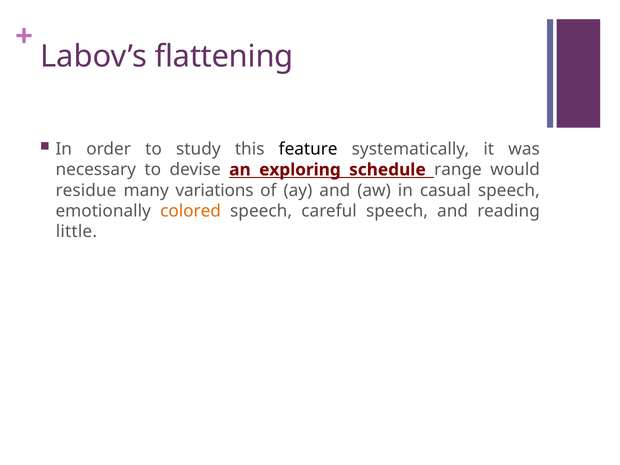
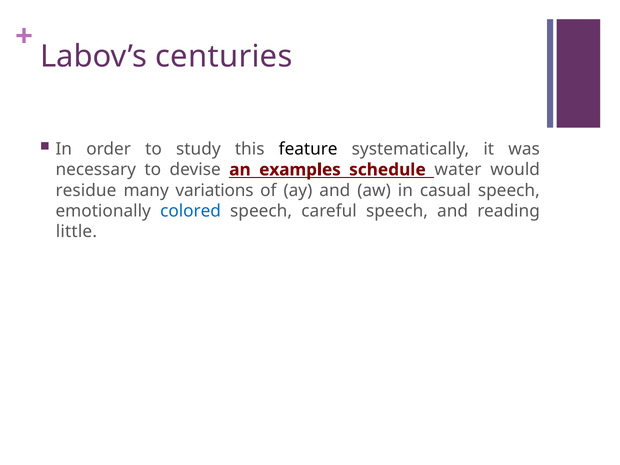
flattening: flattening -> centuries
exploring: exploring -> examples
range: range -> water
colored colour: orange -> blue
